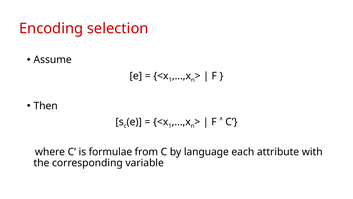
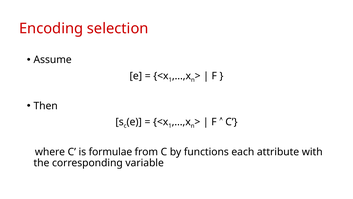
language: language -> functions
